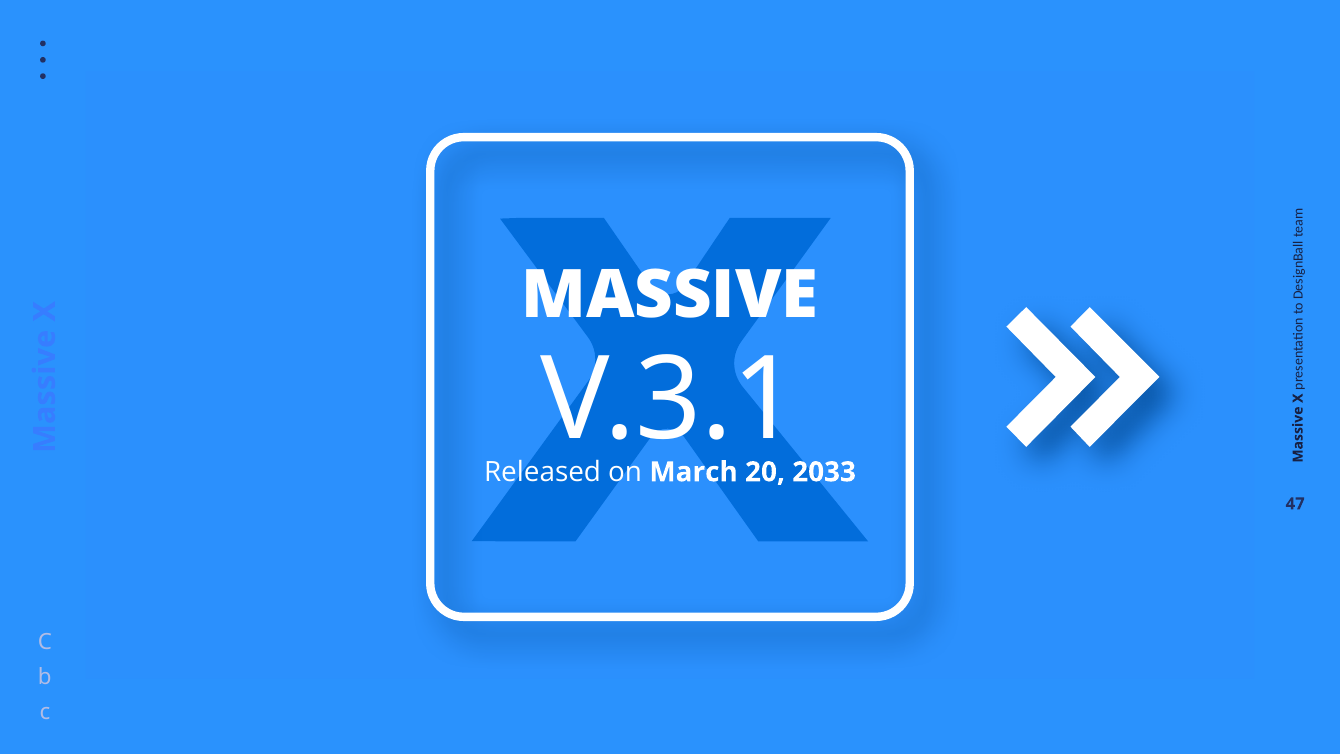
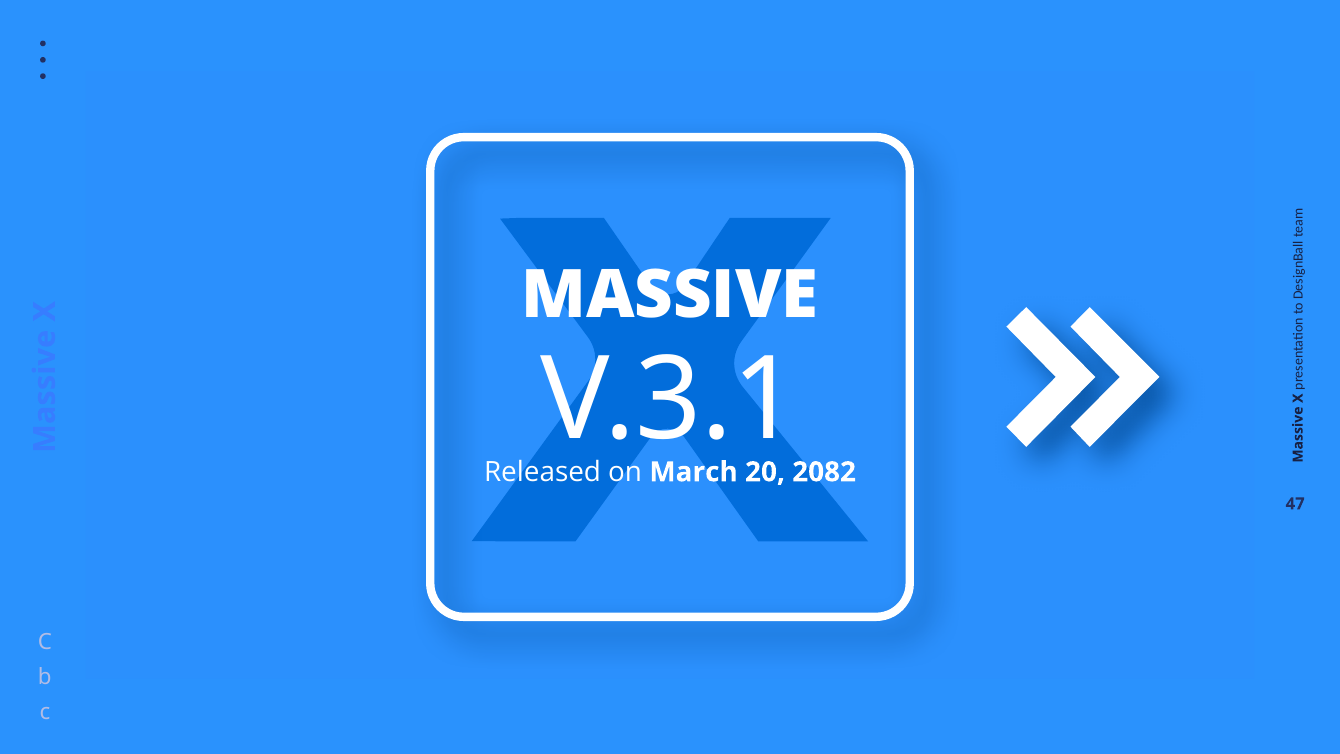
2033: 2033 -> 2082
